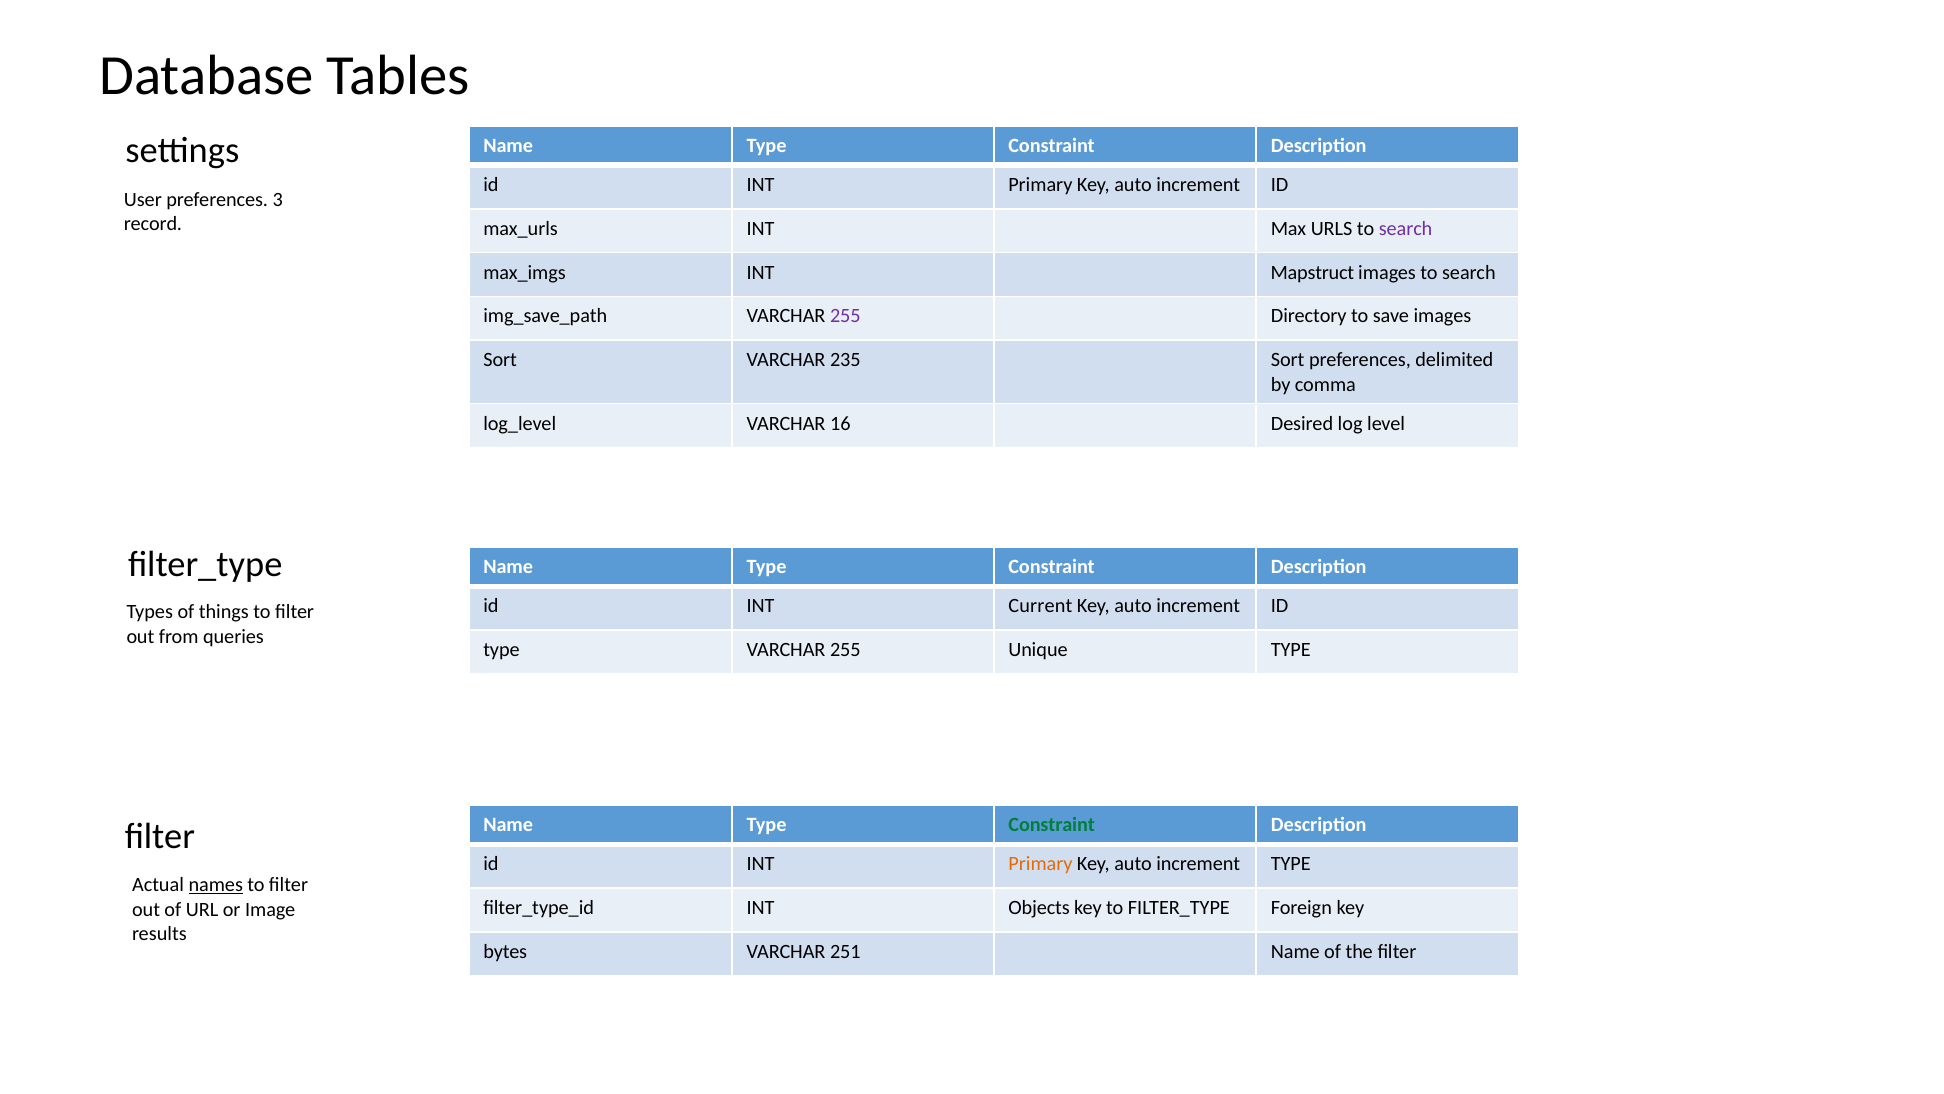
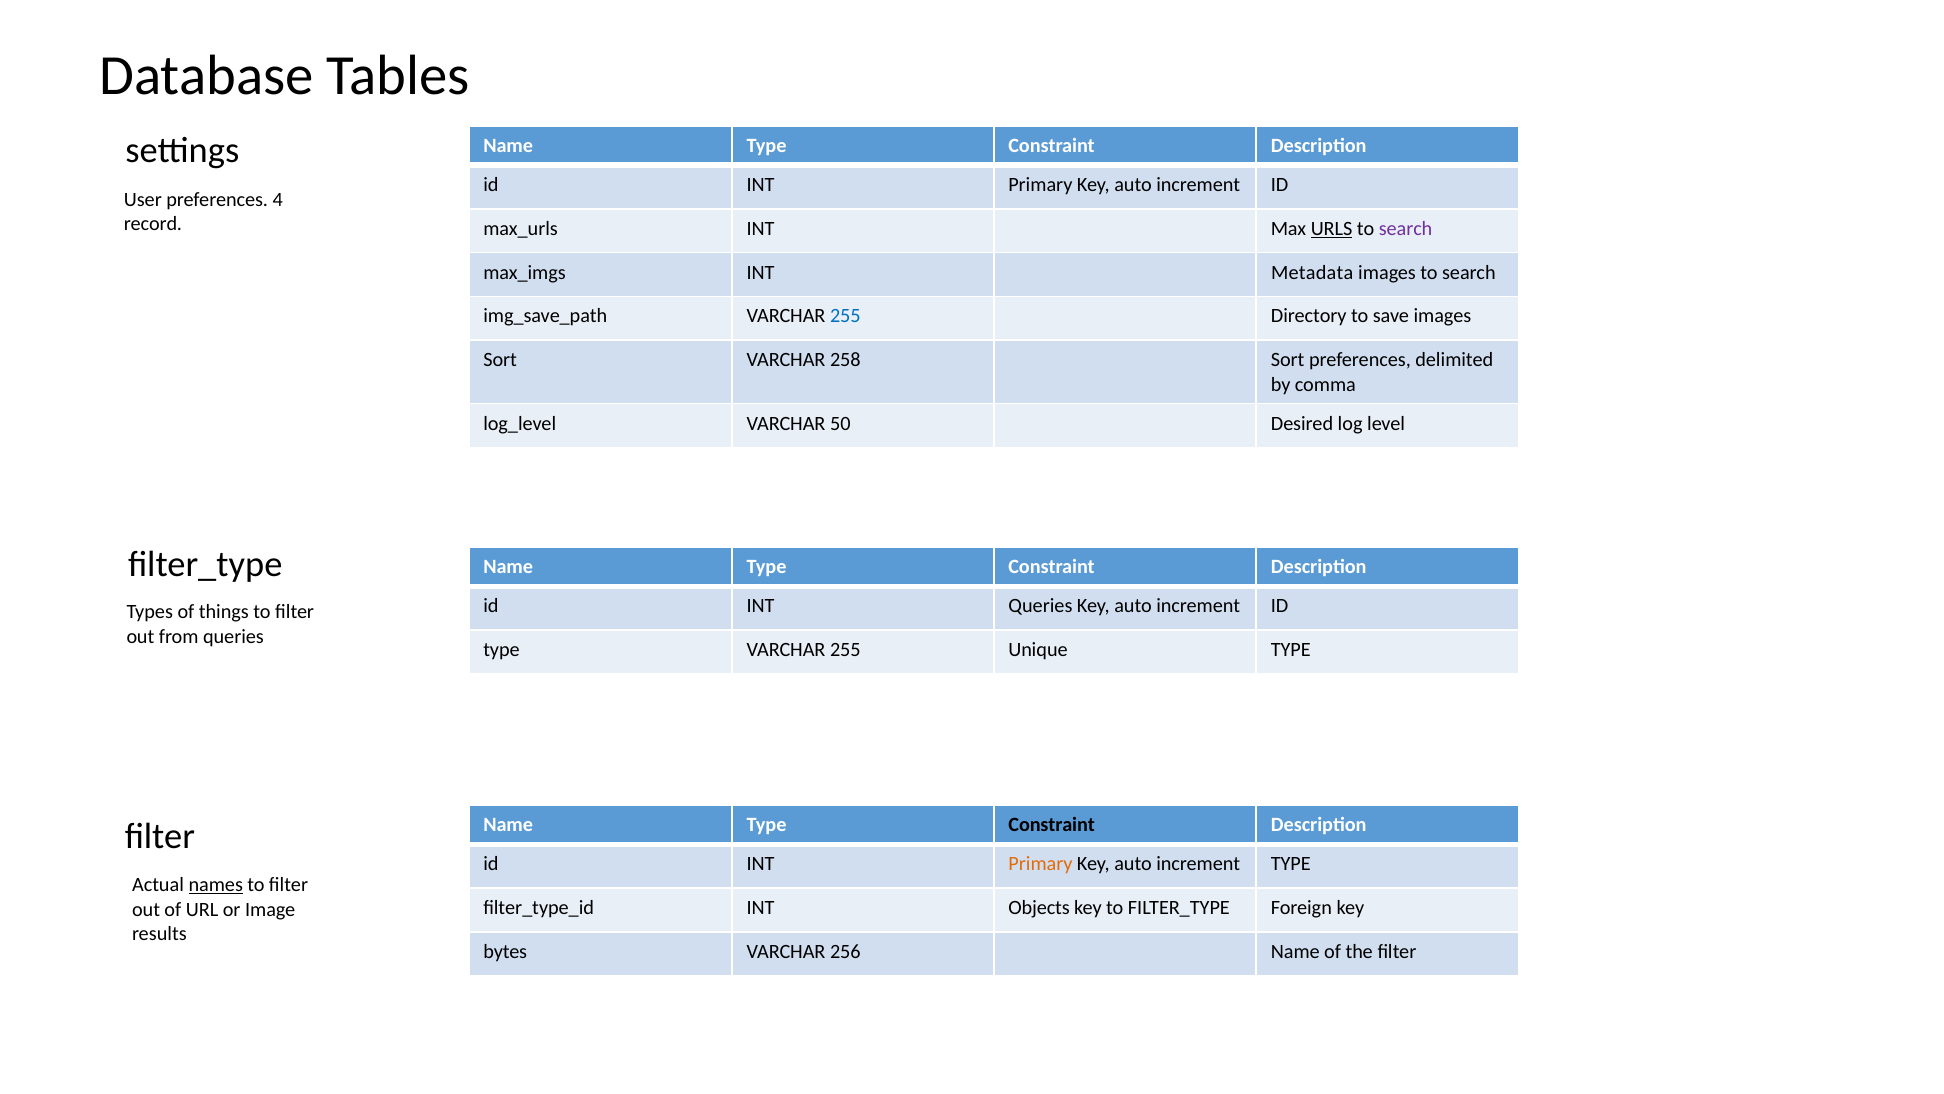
3: 3 -> 4
URLS underline: none -> present
Mapstruct: Mapstruct -> Metadata
255 at (845, 316) colour: purple -> blue
235: 235 -> 258
16: 16 -> 50
INT Current: Current -> Queries
Constraint at (1052, 825) colour: green -> black
251: 251 -> 256
